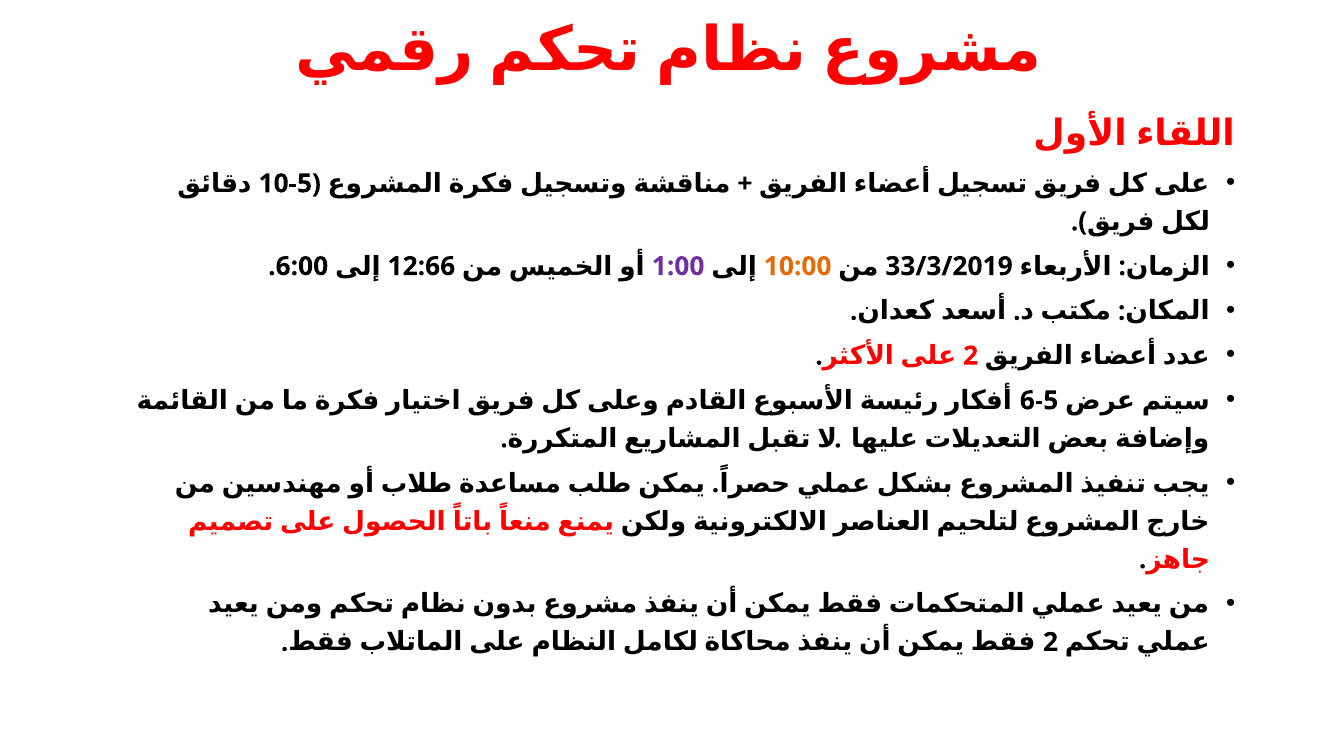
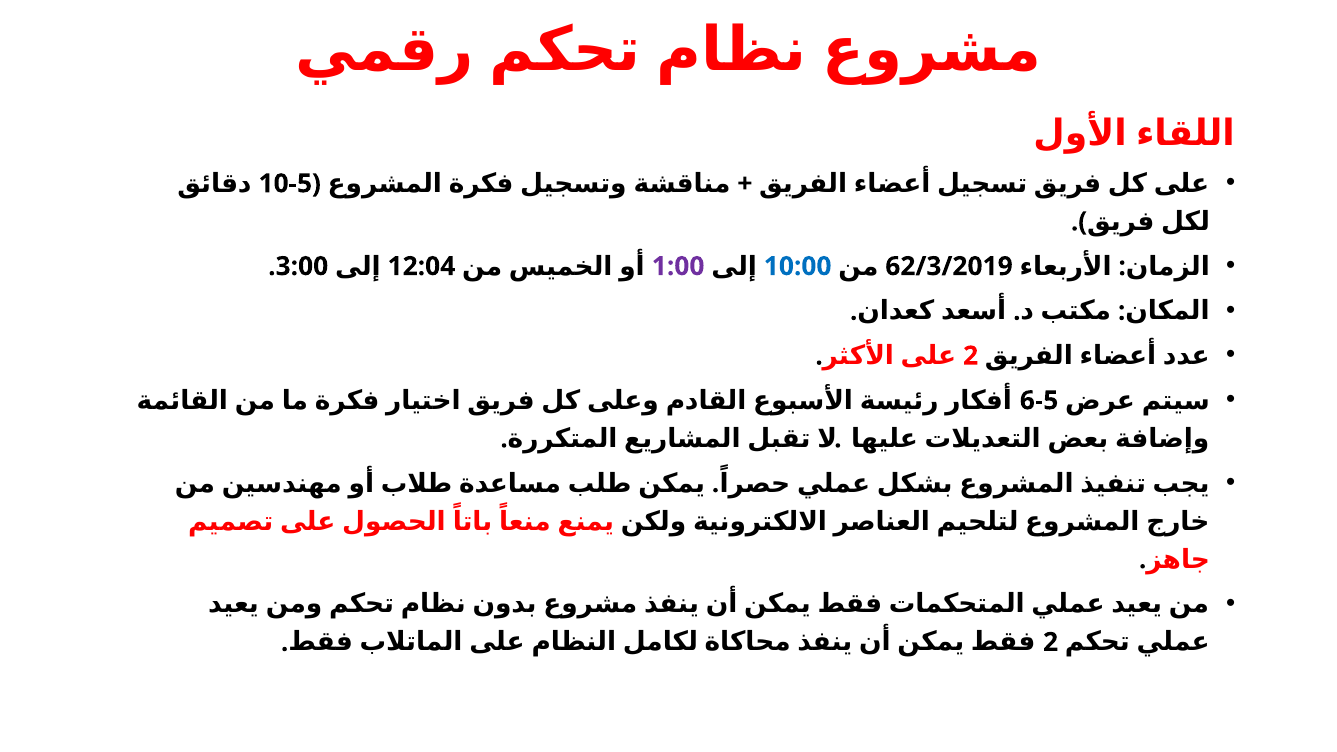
6:00: 6:00 -> 3:00
12:66: 12:66 -> 12:04
10:00 colour: orange -> blue
33/3/2019: 33/3/2019 -> 62/3/2019
